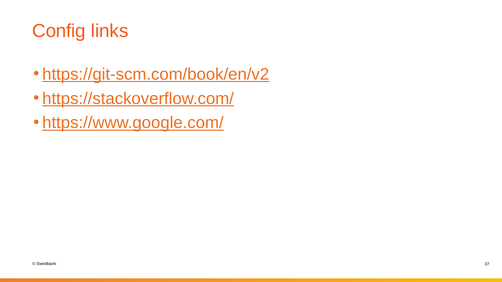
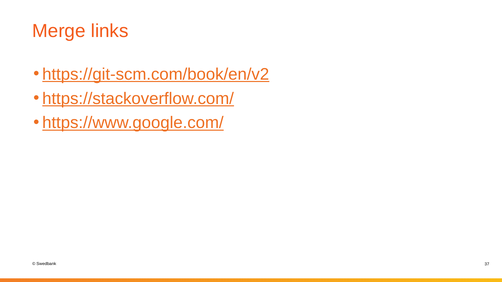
Config: Config -> Merge
